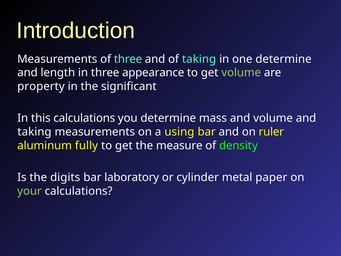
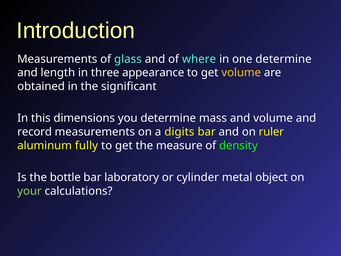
of three: three -> glass
of taking: taking -> where
volume at (241, 73) colour: light green -> yellow
property: property -> obtained
this calculations: calculations -> dimensions
taking at (34, 132): taking -> record
using: using -> digits
digits: digits -> bottle
paper: paper -> object
